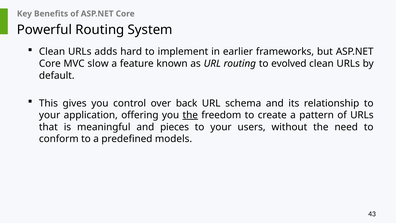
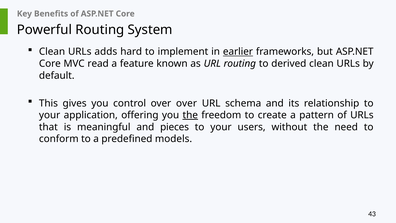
earlier underline: none -> present
slow: slow -> read
evolved: evolved -> derived
over back: back -> over
